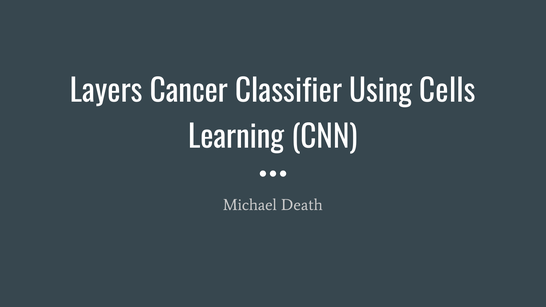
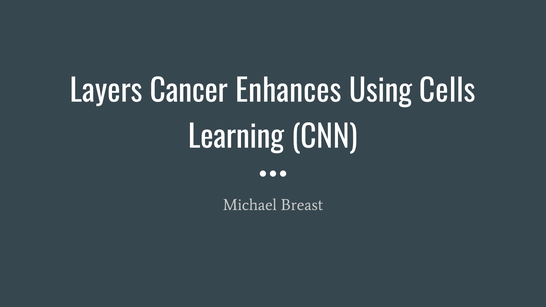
Classifier: Classifier -> Enhances
Death: Death -> Breast
